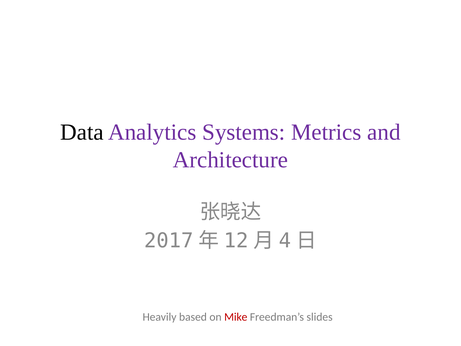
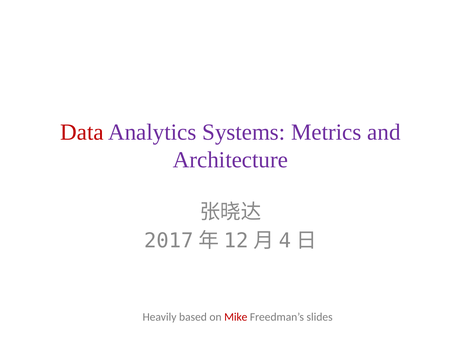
Data colour: black -> red
